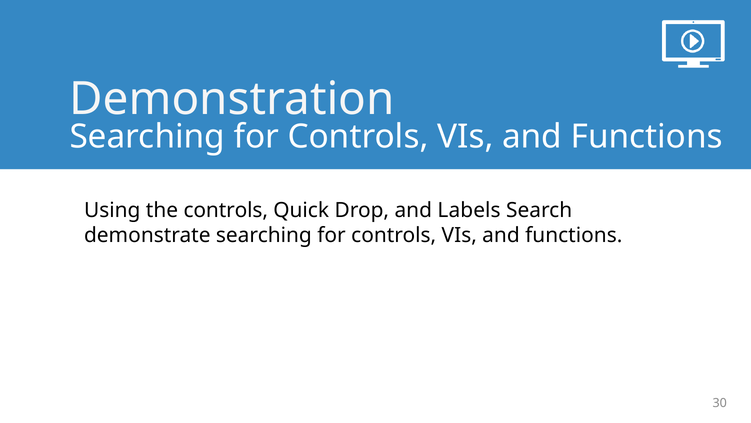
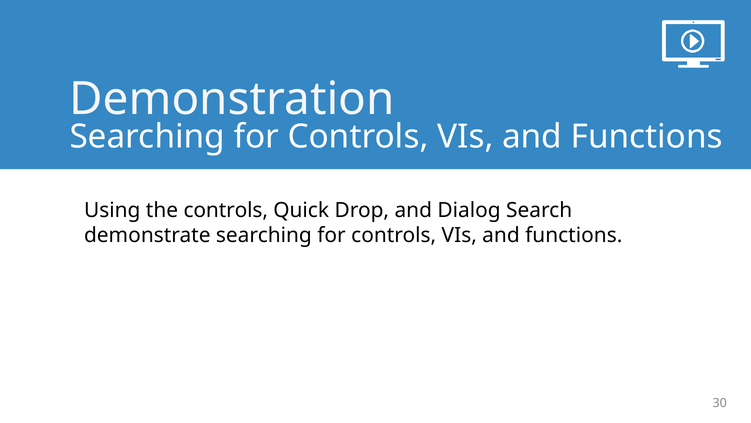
Labels: Labels -> Dialog
